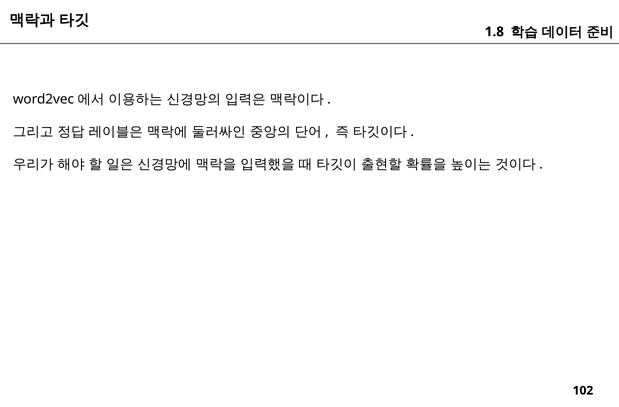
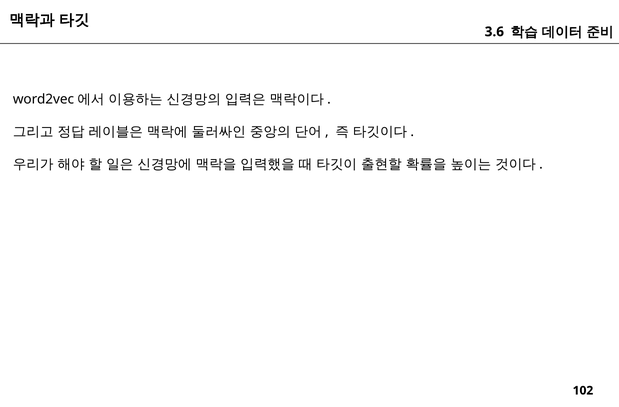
1.8: 1.8 -> 3.6
